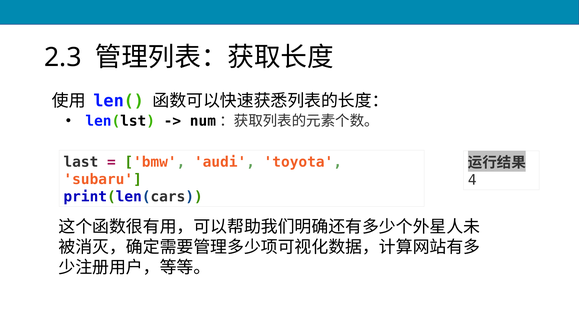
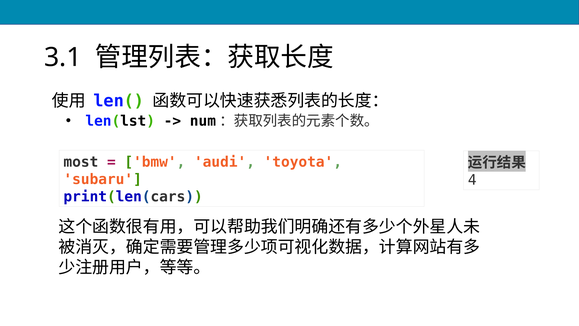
2.3: 2.3 -> 3.1
last: last -> most
